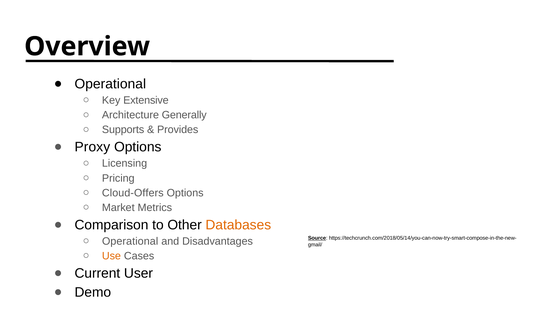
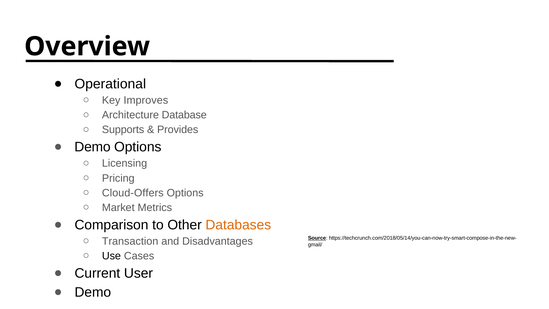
Extensive: Extensive -> Improves
Generally: Generally -> Database
Proxy at (92, 147): Proxy -> Demo
Operational at (130, 241): Operational -> Transaction
Use colour: orange -> black
